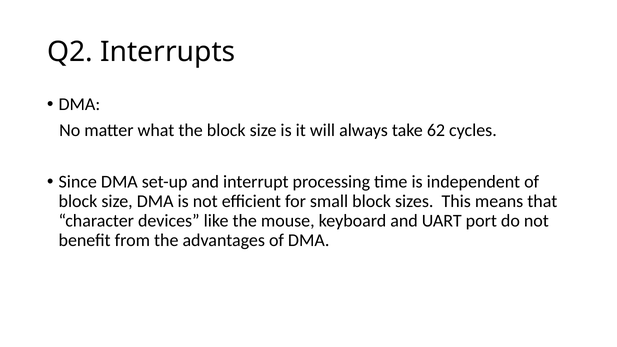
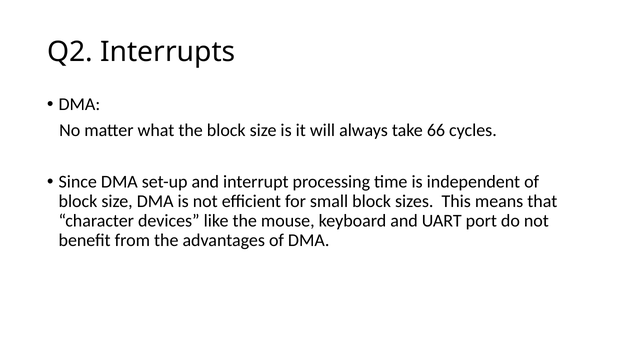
62: 62 -> 66
